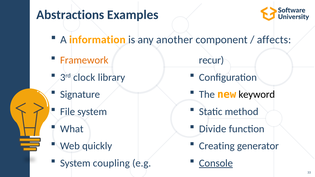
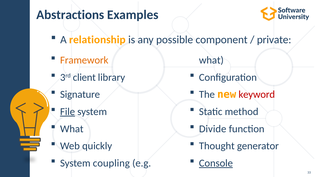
information: information -> relationship
another: another -> possible
affects: affects -> private
recur at (211, 60): recur -> what
clock: clock -> client
keyword colour: black -> red
File underline: none -> present
Creating: Creating -> Thought
